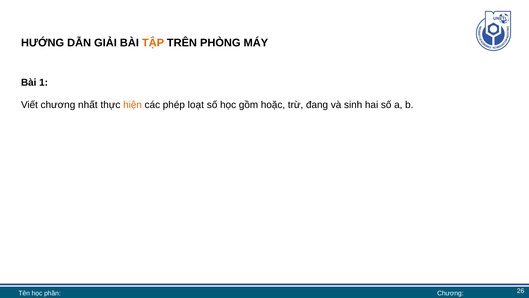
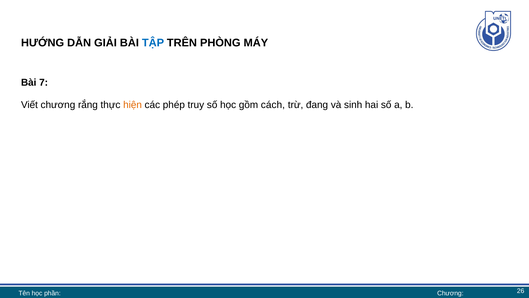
TẬP colour: orange -> blue
1: 1 -> 7
nhất: nhất -> rắng
loạt: loạt -> truy
hoặc: hoặc -> cách
